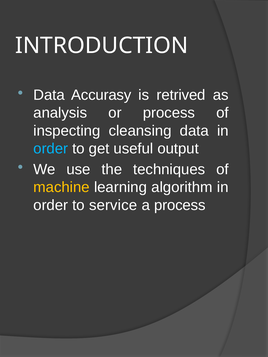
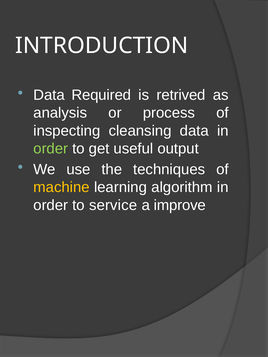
Accurasy: Accurasy -> Required
order at (51, 149) colour: light blue -> light green
a process: process -> improve
